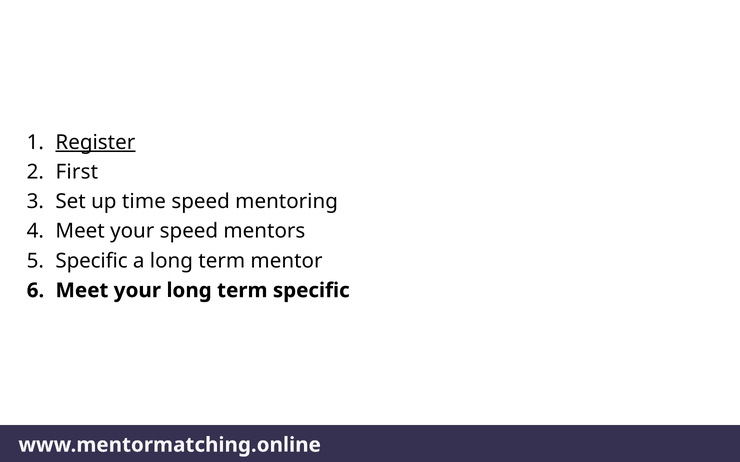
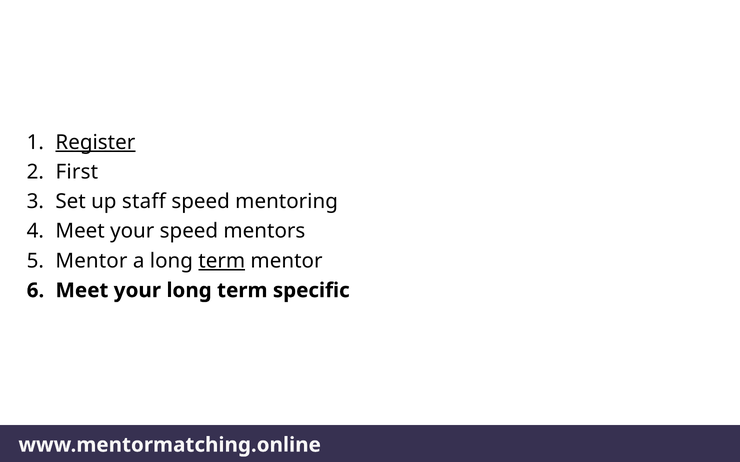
time: time -> staff
Specific at (92, 261): Specific -> Mentor
term at (222, 261) underline: none -> present
